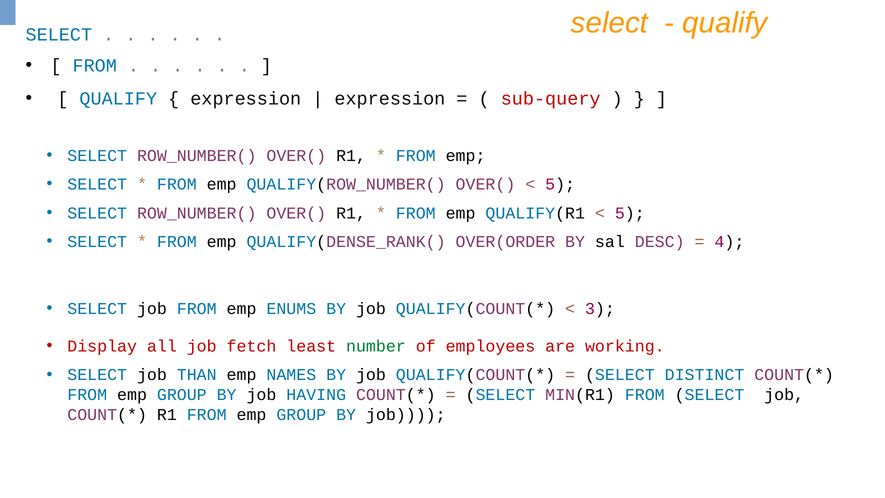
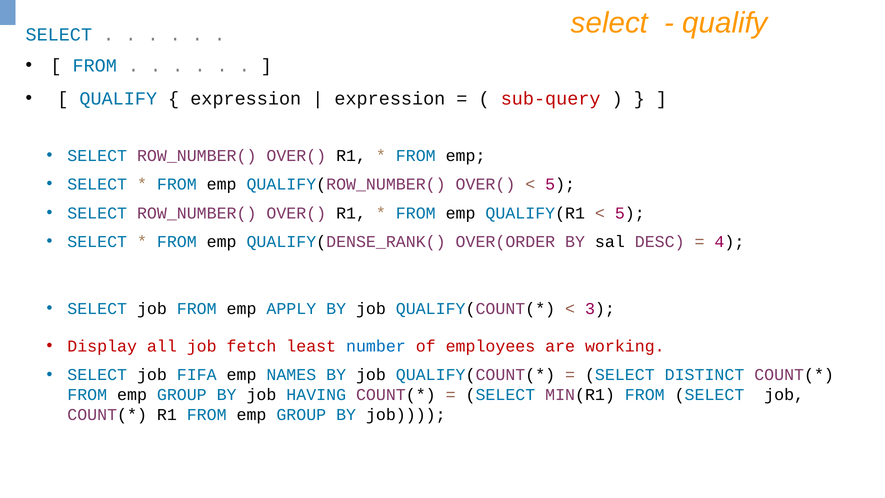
ENUMS: ENUMS -> APPLY
number colour: green -> blue
THAN: THAN -> FIFA
